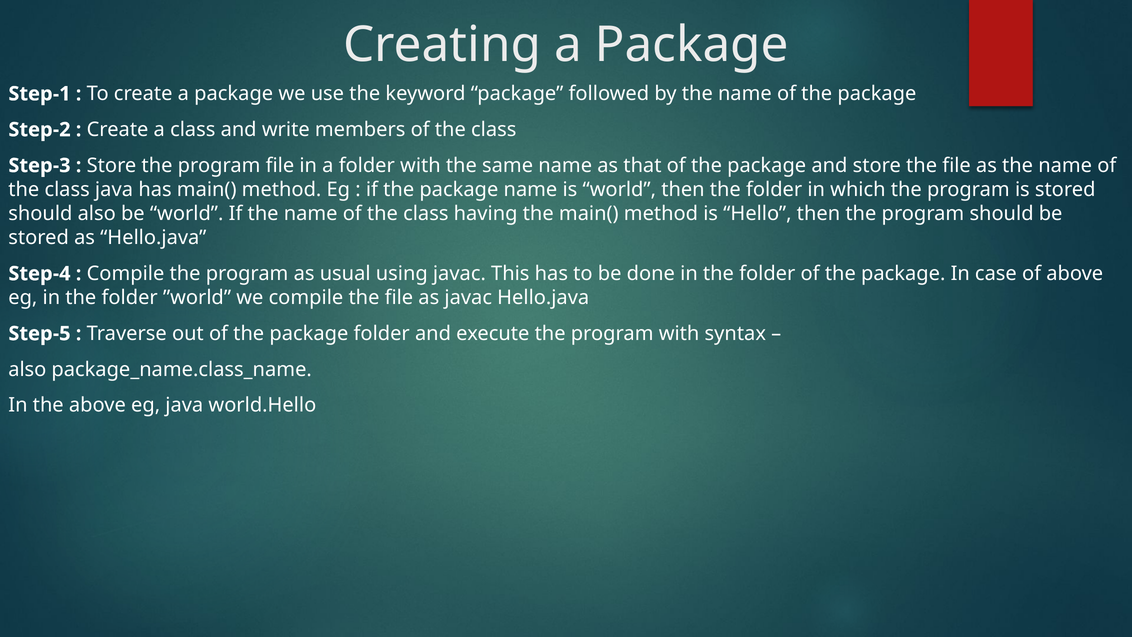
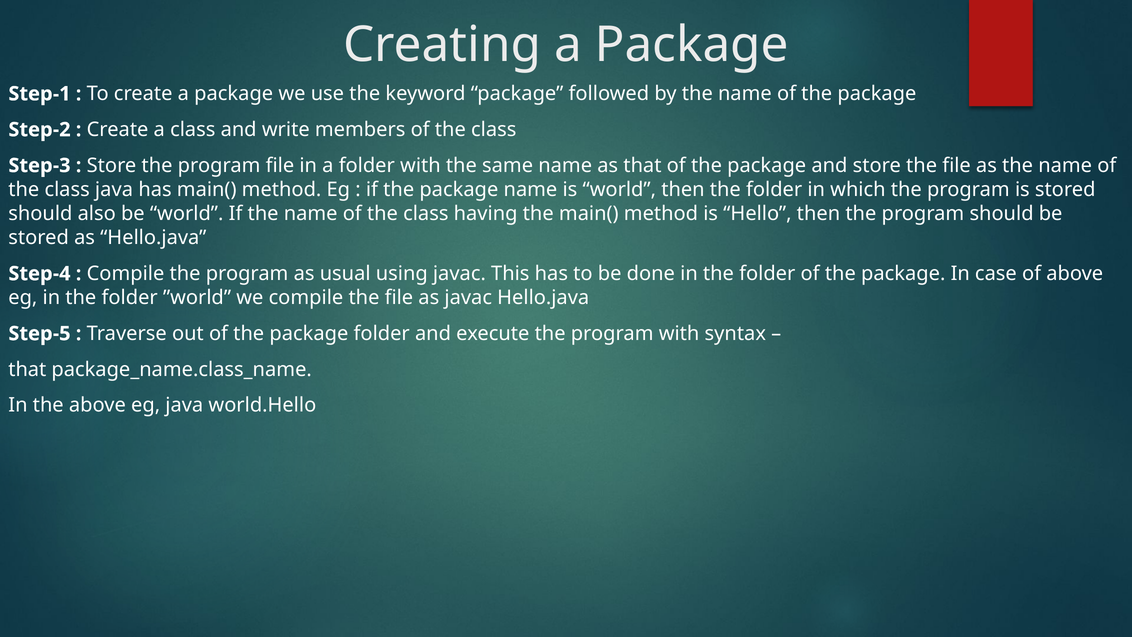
also at (27, 369): also -> that
